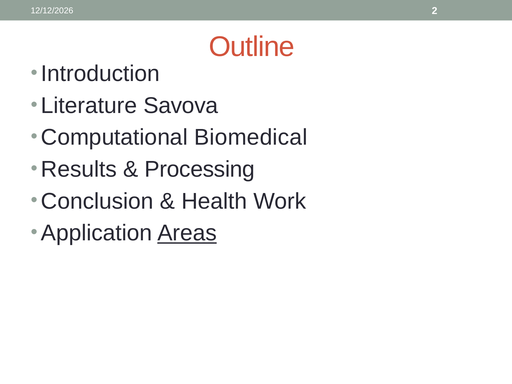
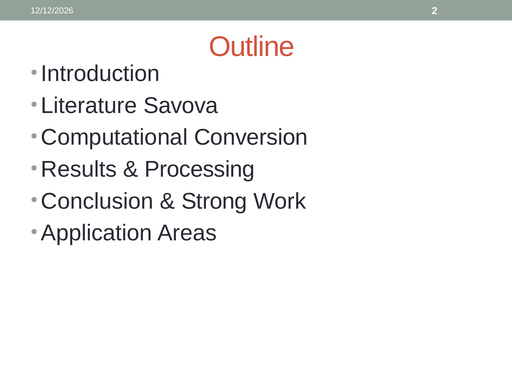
Biomedical: Biomedical -> Conversion
Health: Health -> Strong
Areas underline: present -> none
